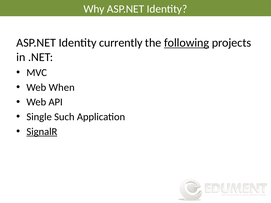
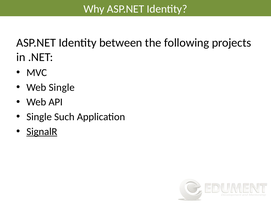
currently: currently -> between
following underline: present -> none
Web When: When -> Single
